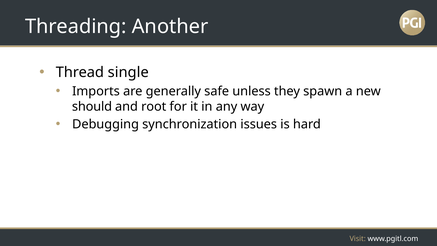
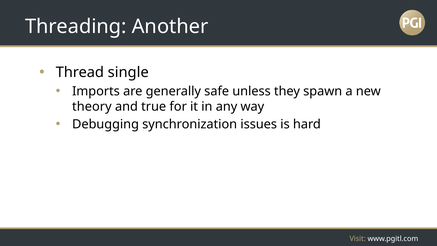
should: should -> theory
root: root -> true
